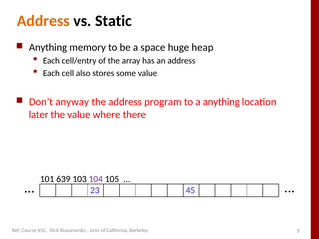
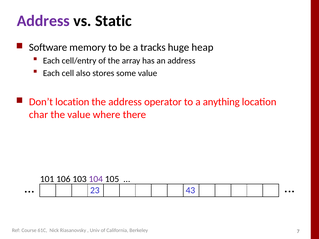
Address at (43, 21) colour: orange -> purple
Anything at (48, 47): Anything -> Software
space: space -> tracks
Don’t anyway: anyway -> location
program: program -> operator
later: later -> char
639: 639 -> 106
45: 45 -> 43
